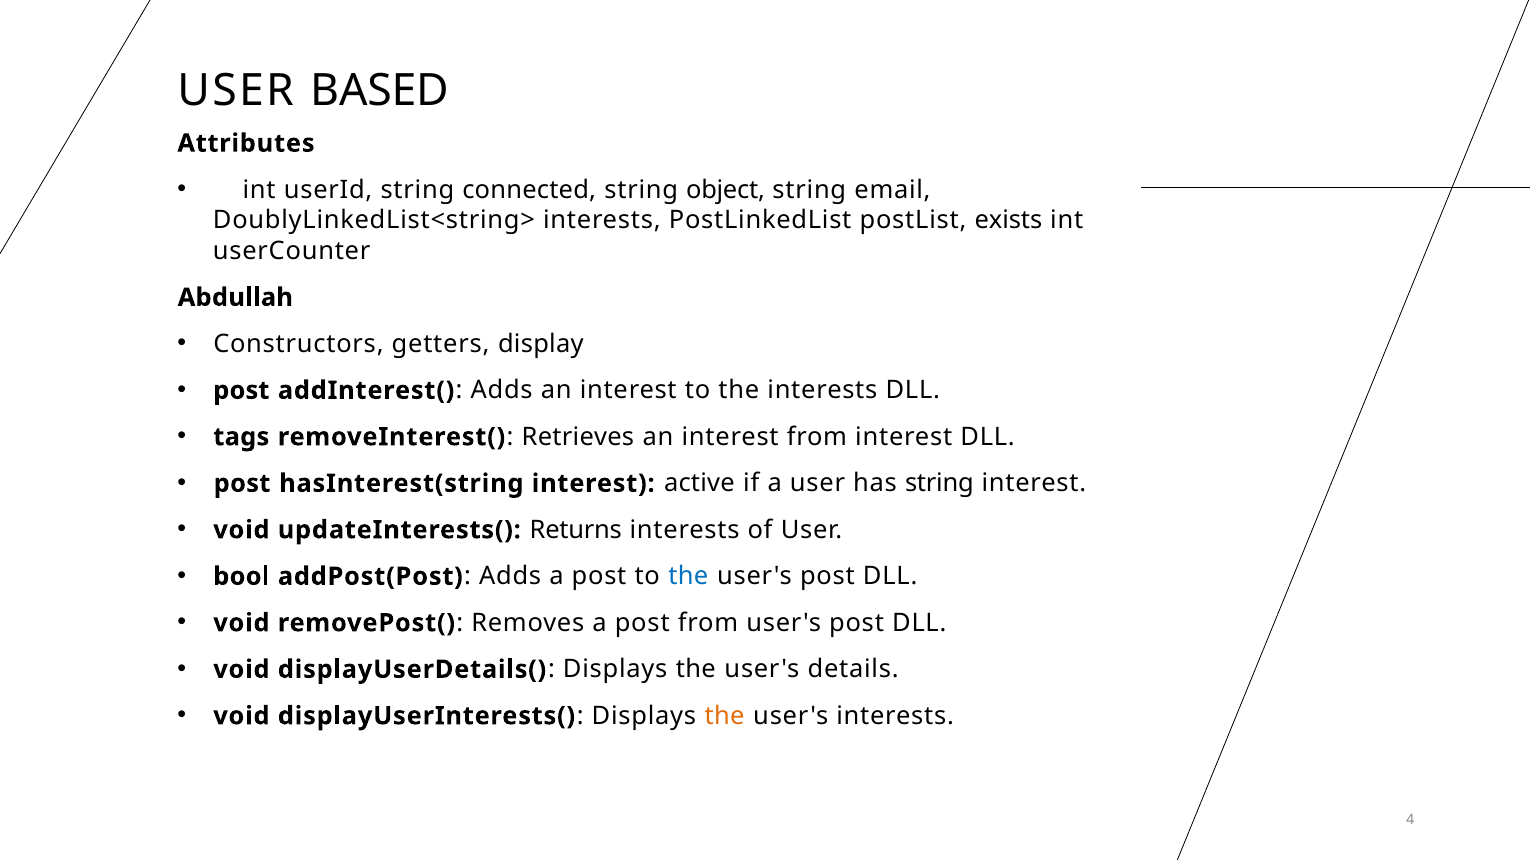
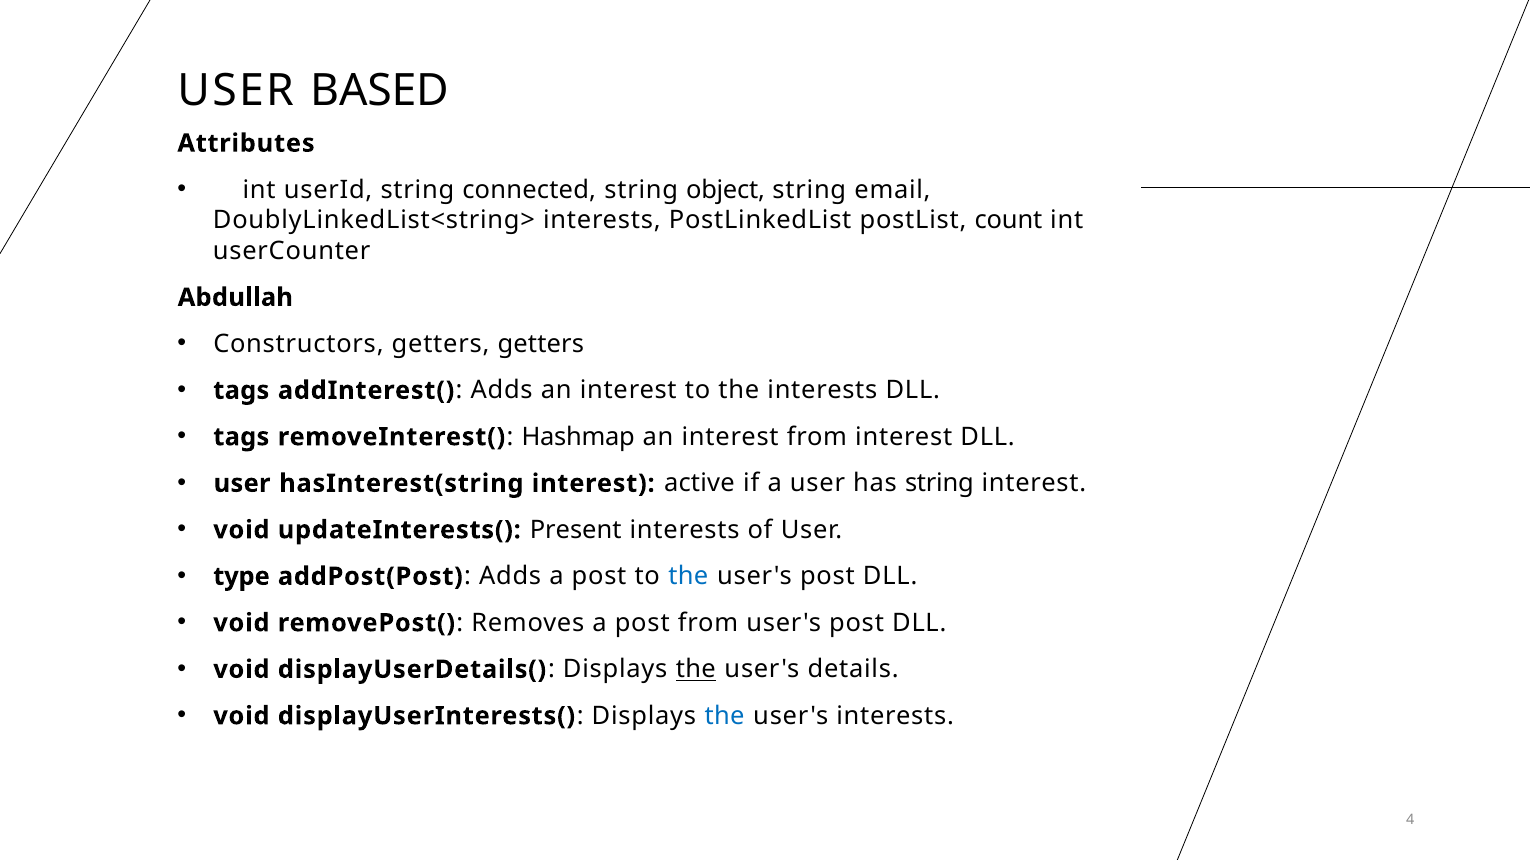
exists: exists -> count
getters display: display -> getters
post at (241, 391): post -> tags
Retrieves: Retrieves -> Hashmap
post at (242, 484): post -> user
Returns: Returns -> Present
bool: bool -> type
the at (696, 670) underline: none -> present
the at (725, 716) colour: orange -> blue
